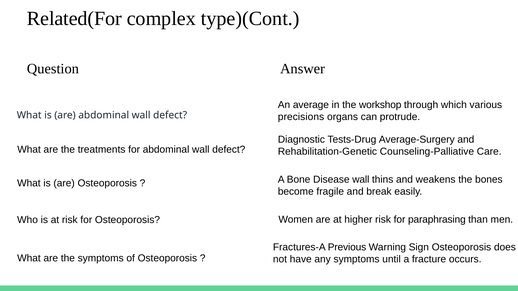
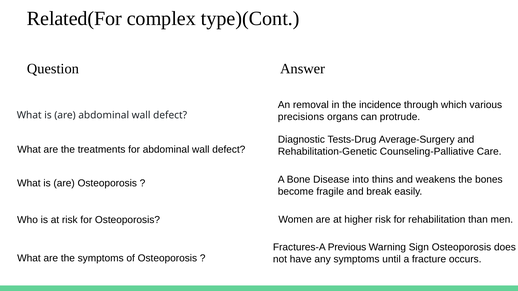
average: average -> removal
workshop: workshop -> incidence
Disease wall: wall -> into
paraphrasing: paraphrasing -> rehabilitation
